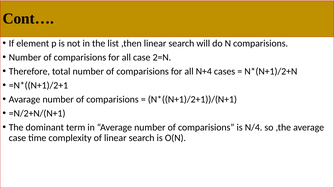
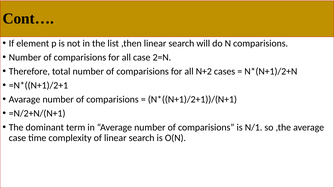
N+4: N+4 -> N+2
N/4: N/4 -> N/1
